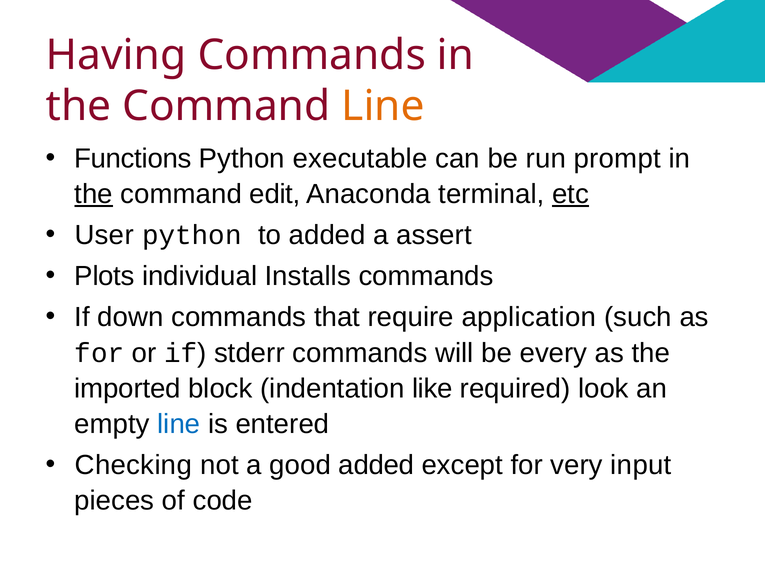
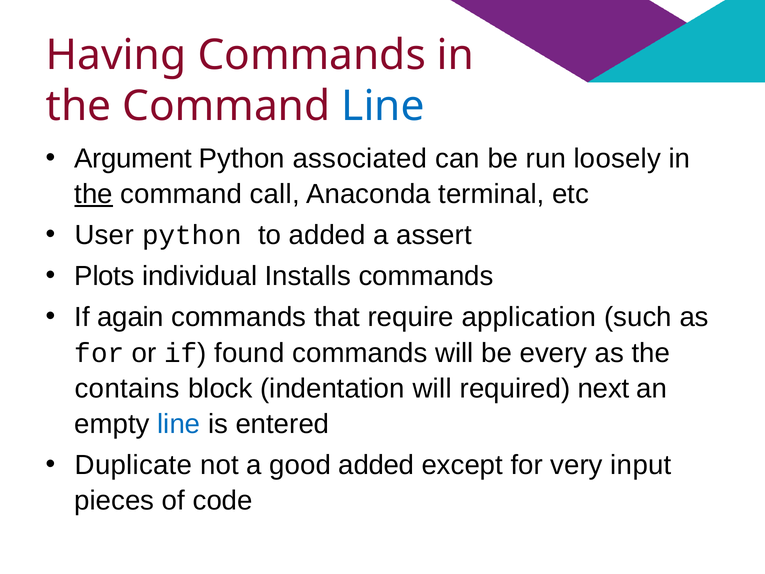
Line at (383, 106) colour: orange -> blue
Functions: Functions -> Argument
executable: executable -> associated
prompt: prompt -> loosely
edit: edit -> call
etc underline: present -> none
down: down -> again
stderr: stderr -> found
imported: imported -> contains
indentation like: like -> will
look: look -> next
Checking: Checking -> Duplicate
